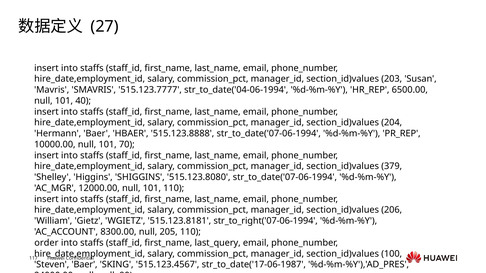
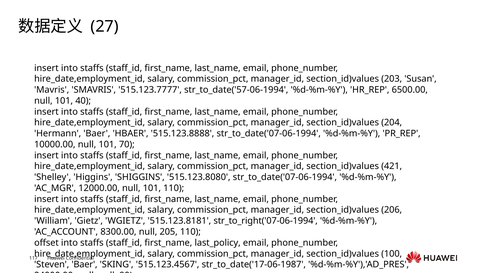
str_to_date('04-06-1994: str_to_date('04-06-1994 -> str_to_date('57-06-1994
379: 379 -> 421
order: order -> offset
last_query: last_query -> last_policy
